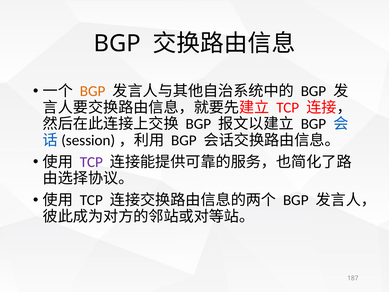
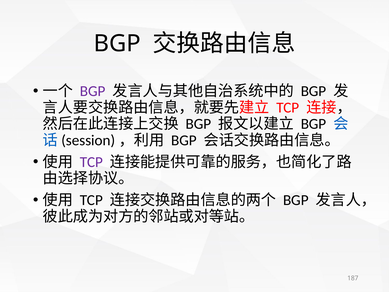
BGP at (93, 91) colour: orange -> purple
